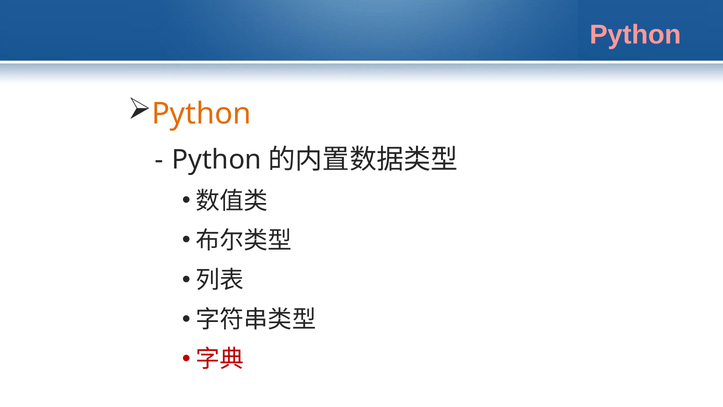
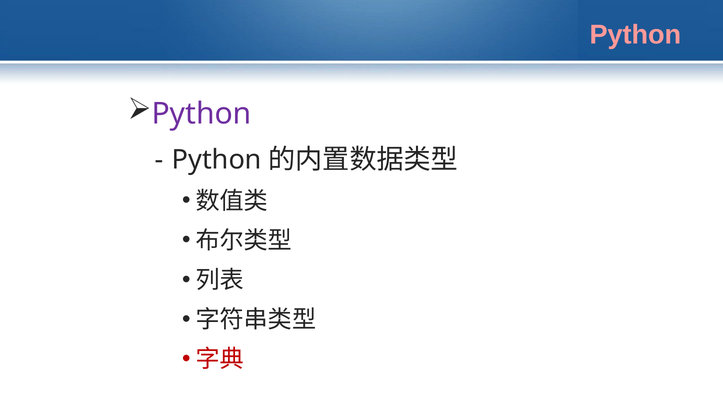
Python at (202, 114) colour: orange -> purple
